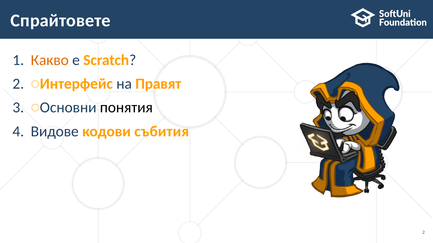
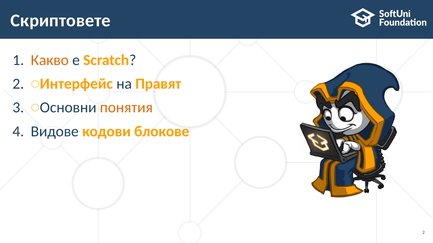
Спрайтовете: Спрайтовете -> Скриптовете
понятия colour: black -> orange
събития: събития -> блоковe
